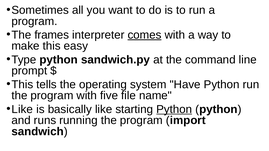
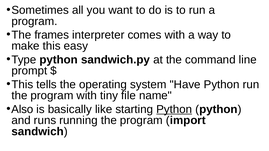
comes underline: present -> none
five: five -> tiny
Like at (22, 109): Like -> Also
